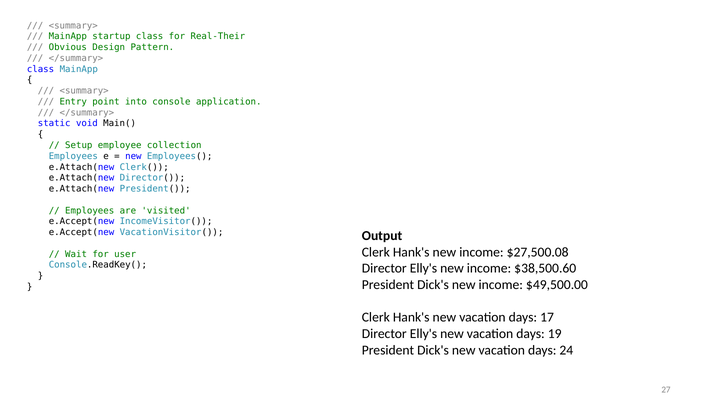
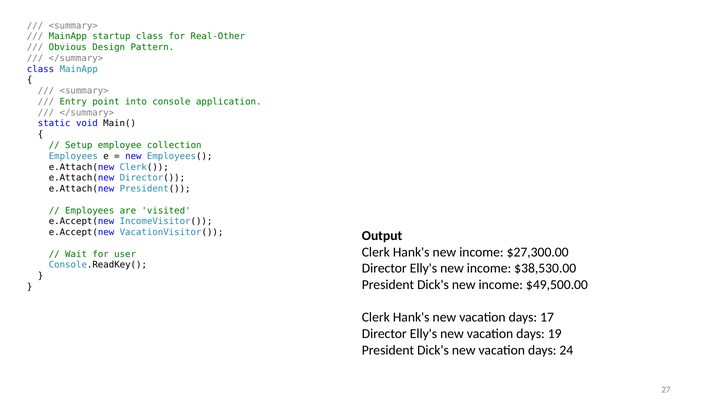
Real-Their: Real-Their -> Real-Other
$27,500.08: $27,500.08 -> $27,300.00
$38,500.60: $38,500.60 -> $38,530.00
